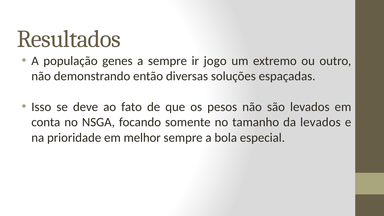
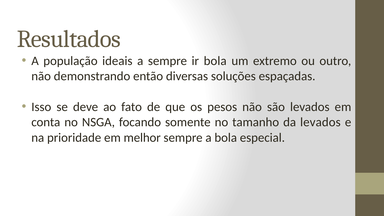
genes: genes -> ideais
ir jogo: jogo -> bola
